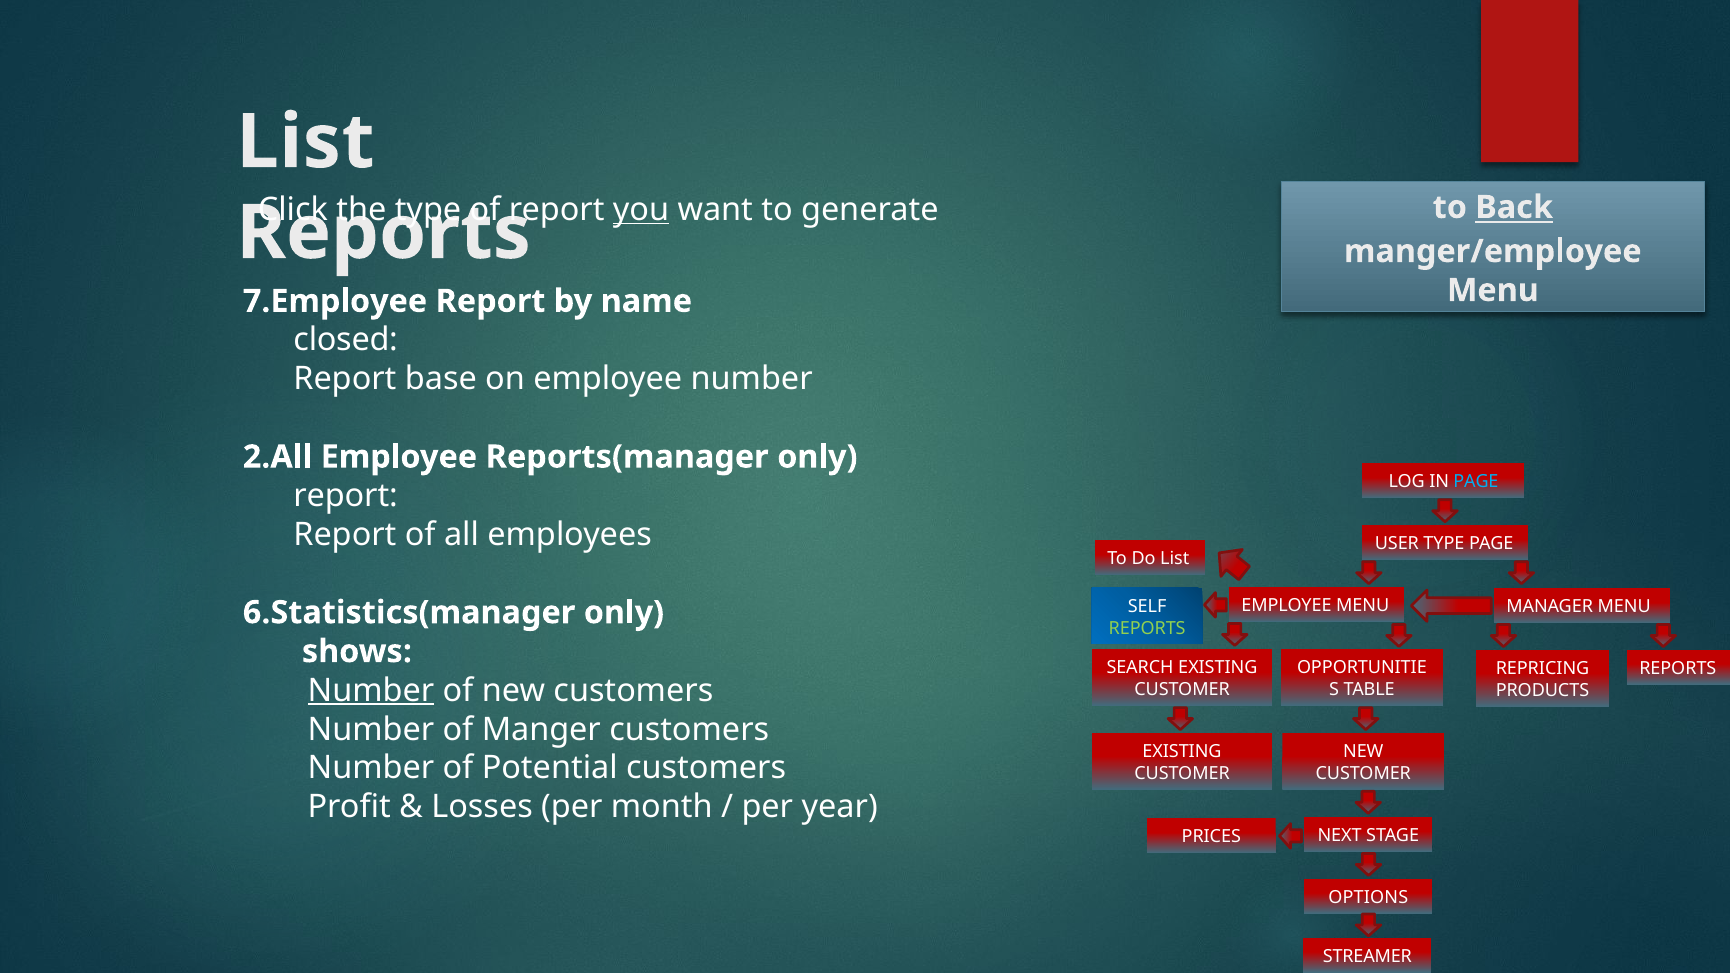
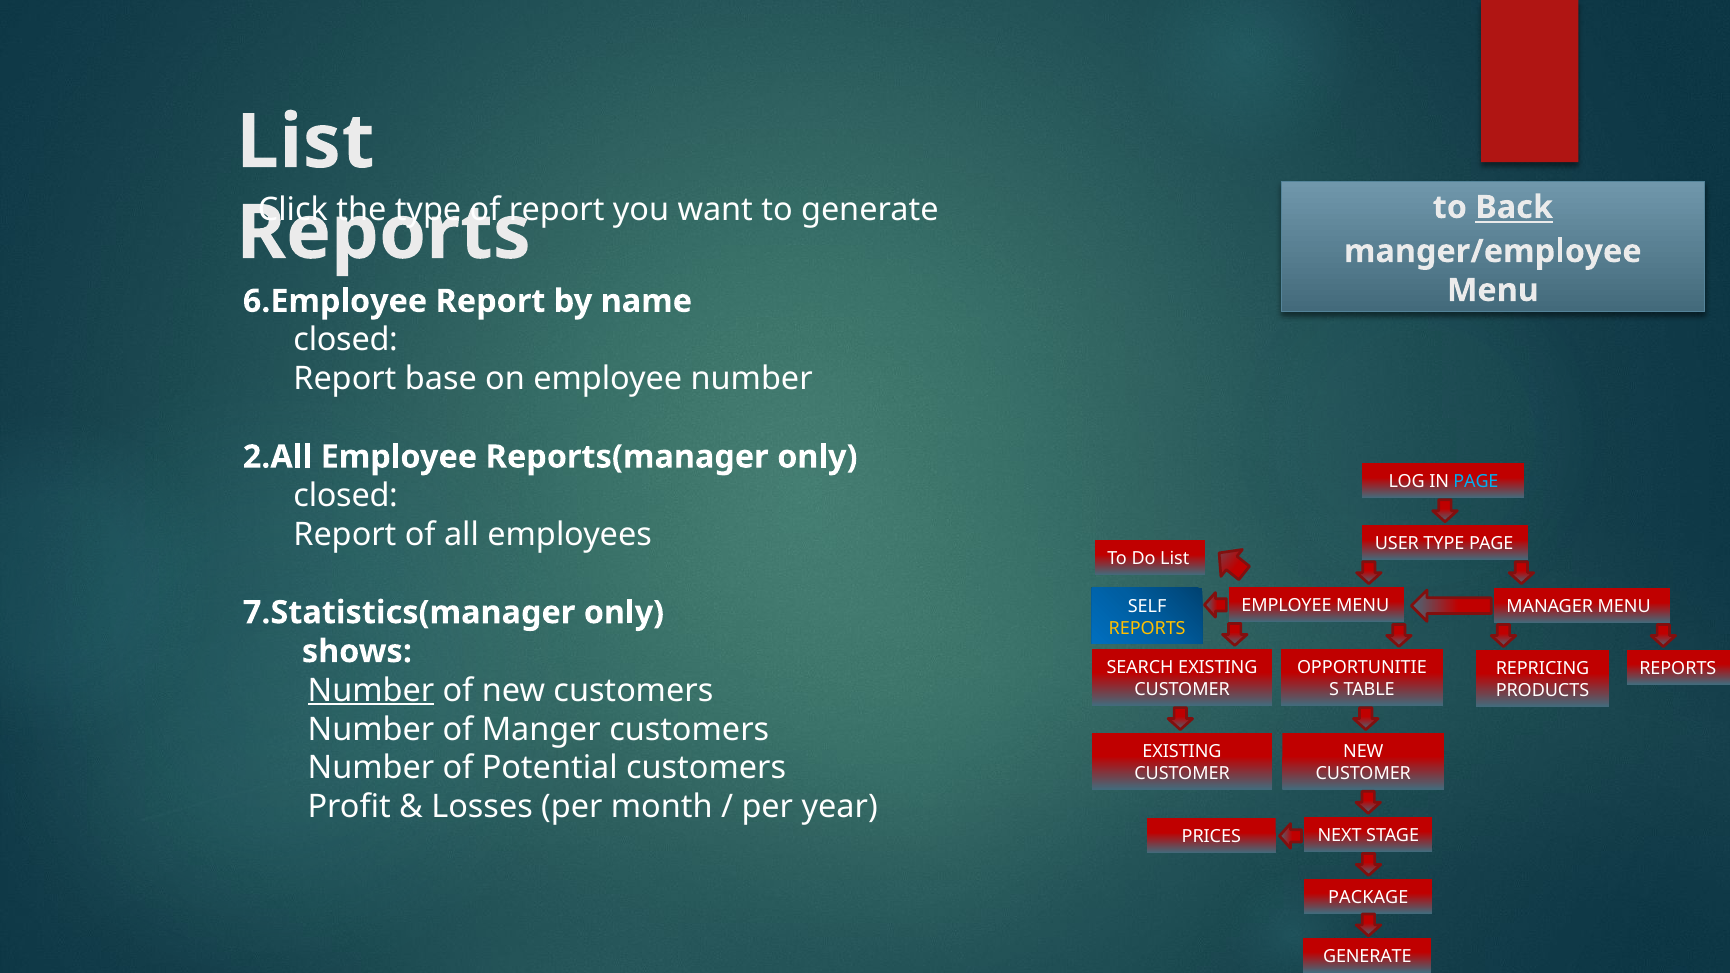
you underline: present -> none
7.Employee: 7.Employee -> 6.Employee
report at (346, 496): report -> closed
6.Statistics(manager: 6.Statistics(manager -> 7.Statistics(manager
REPORTS at (1147, 628) colour: light green -> yellow
OPTIONS: OPTIONS -> PACKAGE
STREAMER at (1367, 957): STREAMER -> GENERATE
